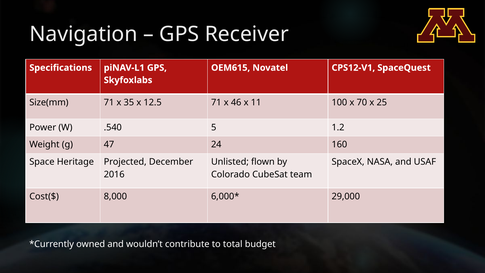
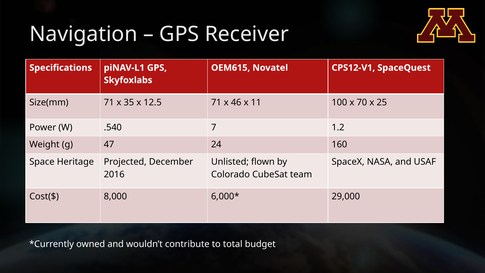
5: 5 -> 7
